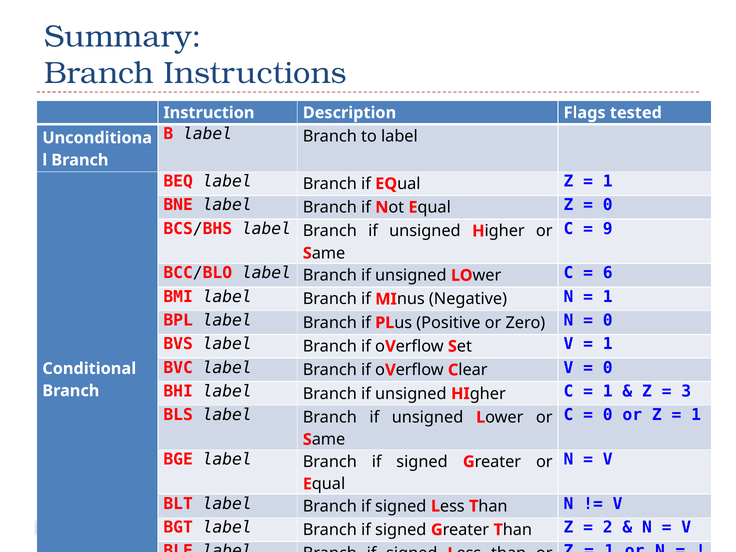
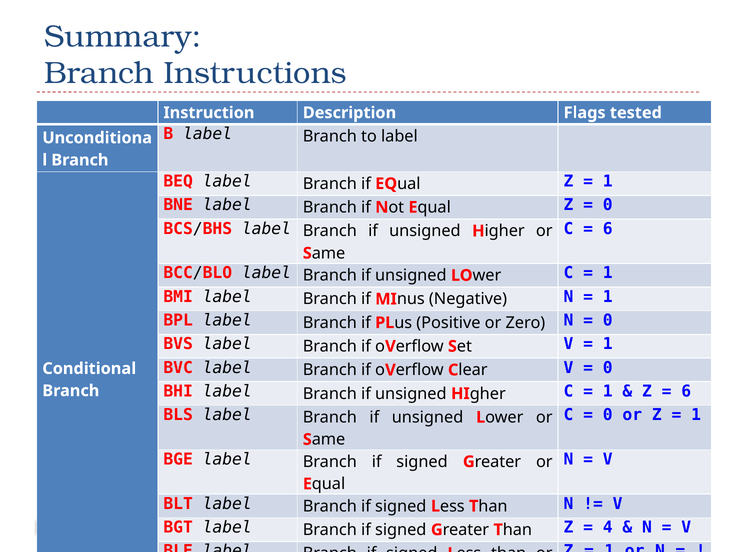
9 at (608, 229): 9 -> 6
6 at (608, 273): 6 -> 1
3 at (686, 391): 3 -> 6
2: 2 -> 4
